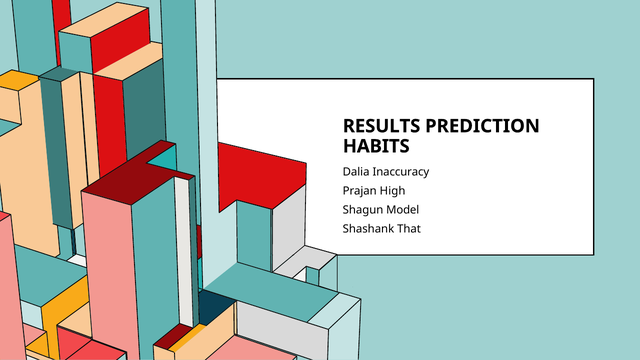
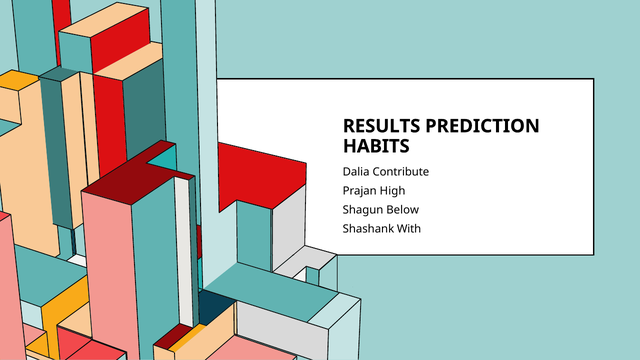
Inaccuracy: Inaccuracy -> Contribute
Model: Model -> Below
That: That -> With
